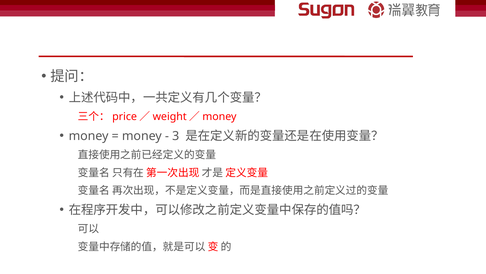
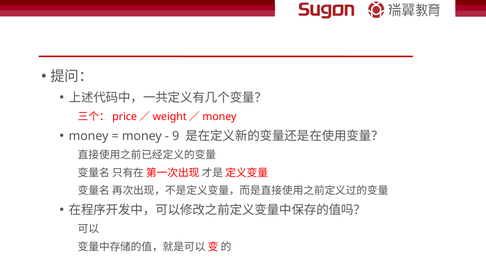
3: 3 -> 9
